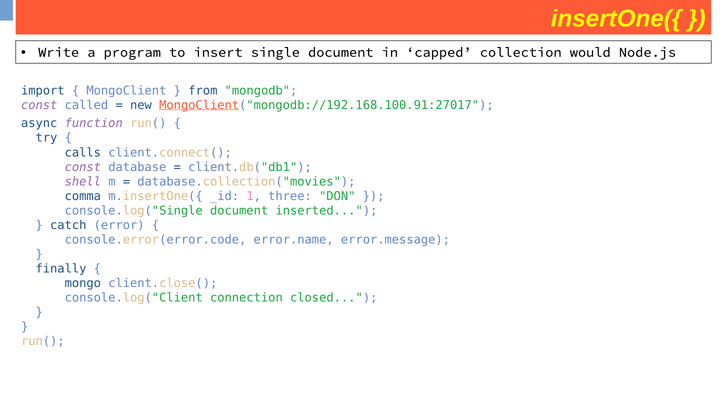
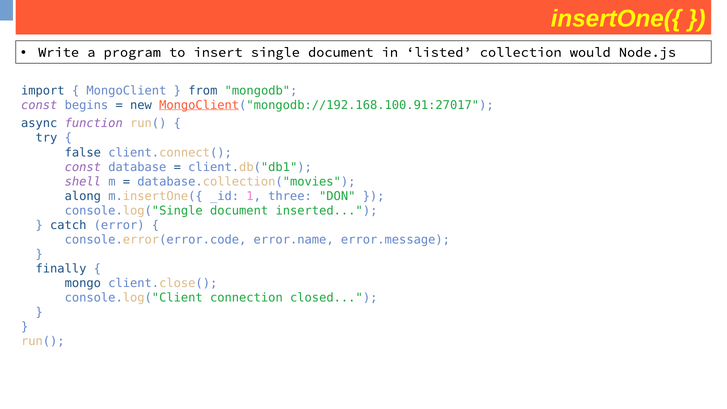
capped: capped -> listed
called: called -> begins
calls: calls -> false
comma: comma -> along
